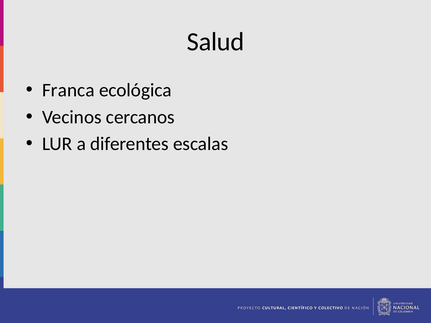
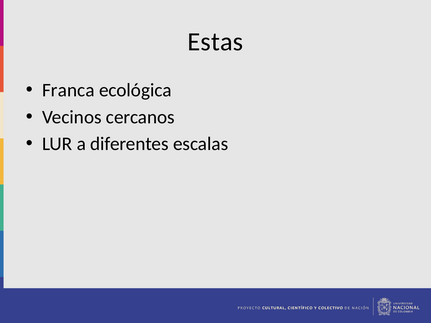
Salud: Salud -> Estas
